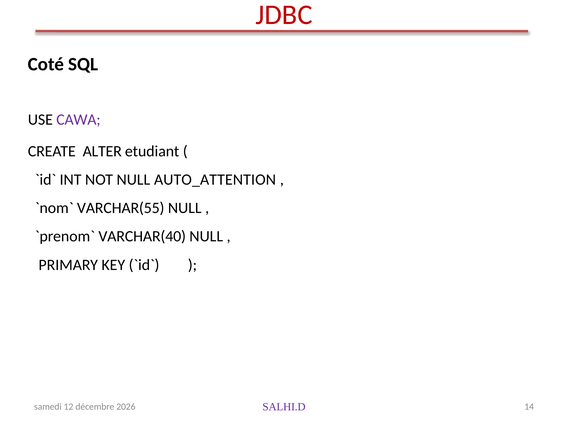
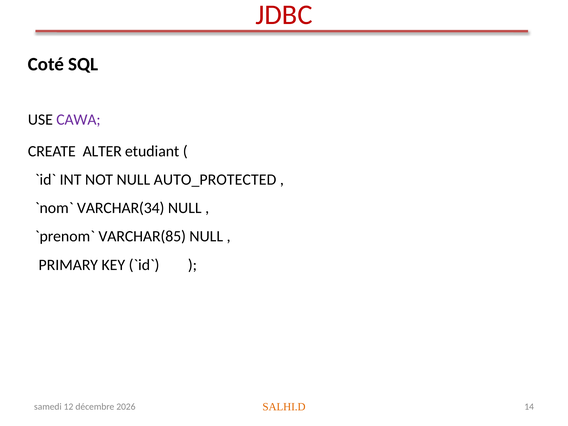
AUTO_ATTENTION: AUTO_ATTENTION -> AUTO_PROTECTED
VARCHAR(55: VARCHAR(55 -> VARCHAR(34
VARCHAR(40: VARCHAR(40 -> VARCHAR(85
SALHI.D colour: purple -> orange
